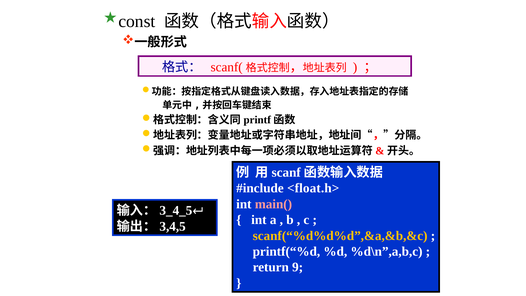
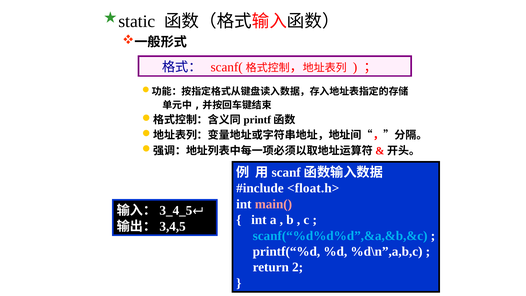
const: const -> static
scanf(“%d%d%d”,&a,&b,&c colour: yellow -> light blue
9: 9 -> 2
